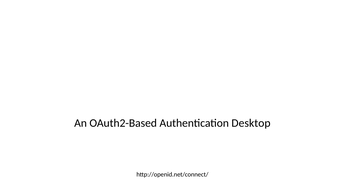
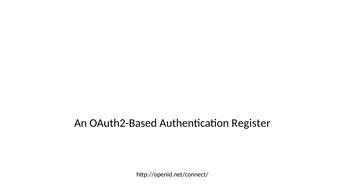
Desktop: Desktop -> Register
